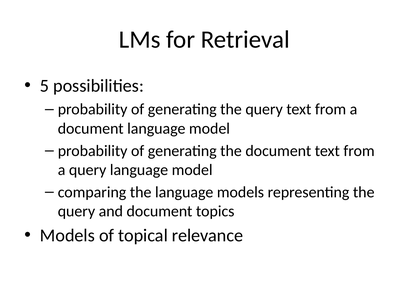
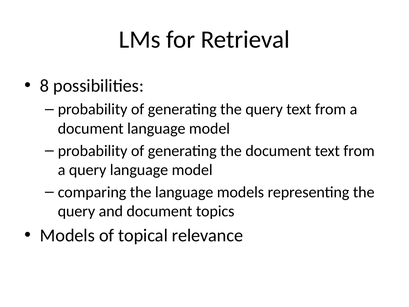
5: 5 -> 8
